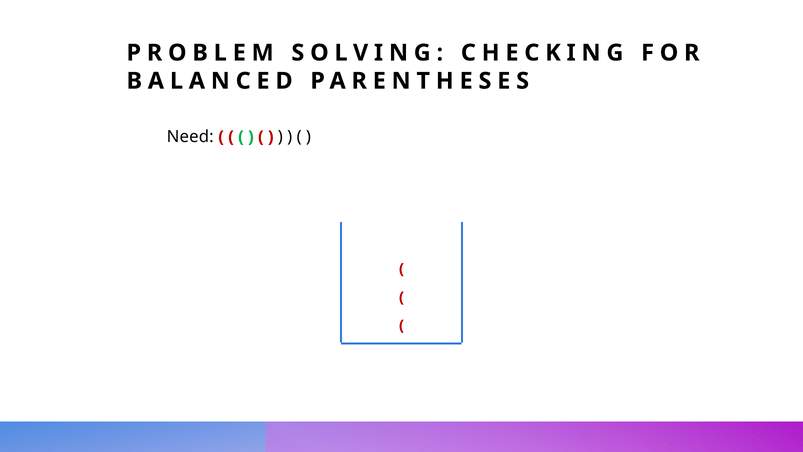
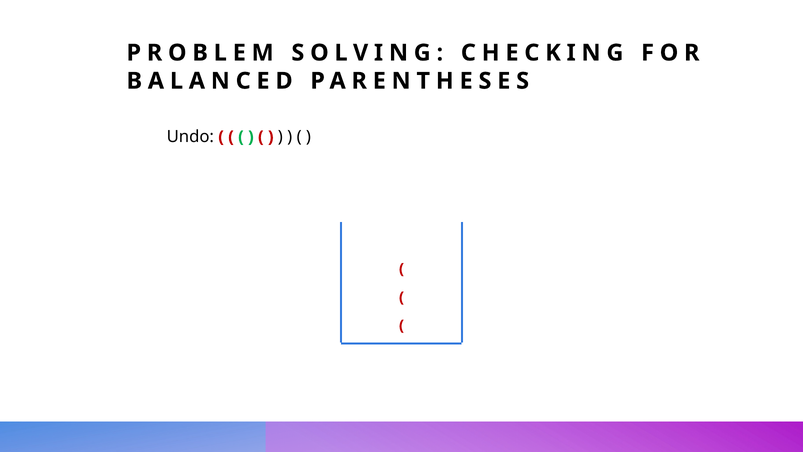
Need: Need -> Undo
